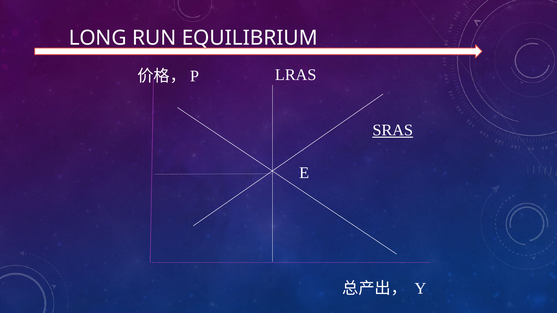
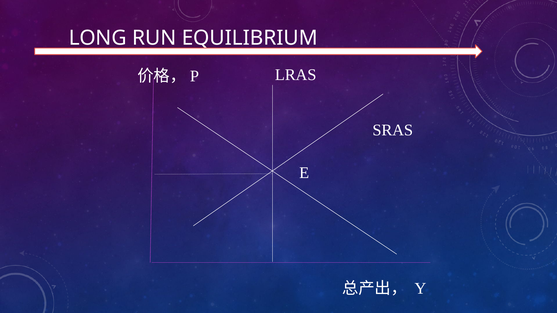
SRAS underline: present -> none
